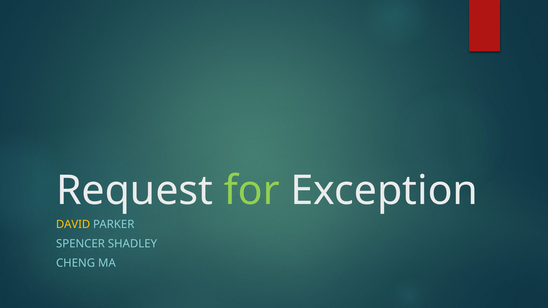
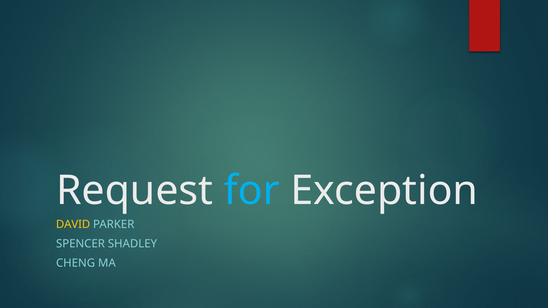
for colour: light green -> light blue
